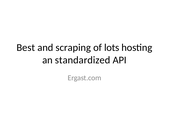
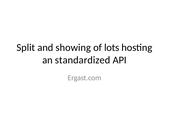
Best: Best -> Split
scraping: scraping -> showing
